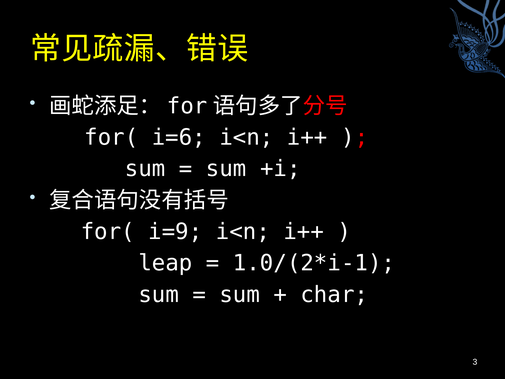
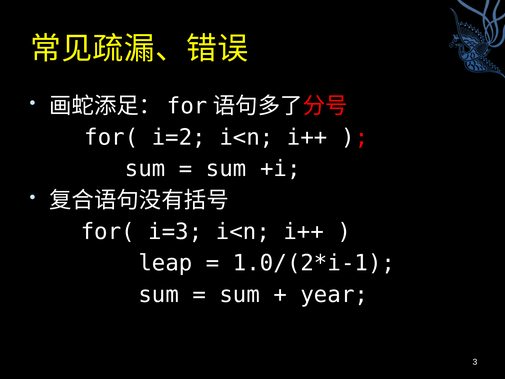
i=6: i=6 -> i=2
i=9: i=9 -> i=3
char: char -> year
